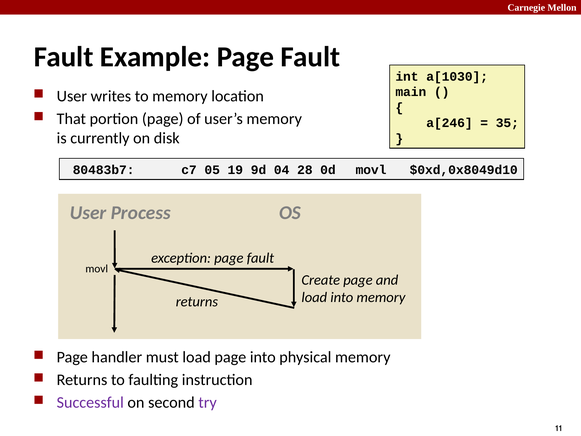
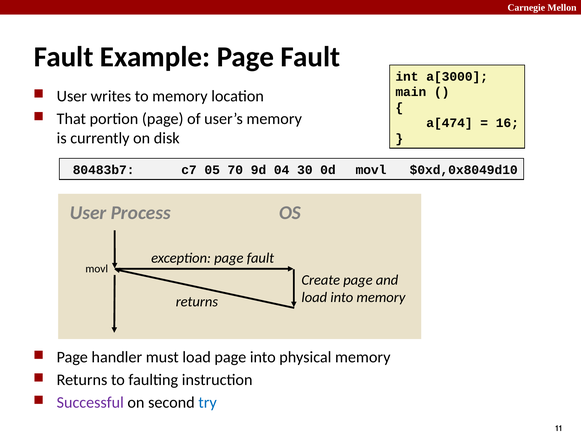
a[1030: a[1030 -> a[3000
a[246: a[246 -> a[474
35: 35 -> 16
19: 19 -> 70
28: 28 -> 30
try colour: purple -> blue
